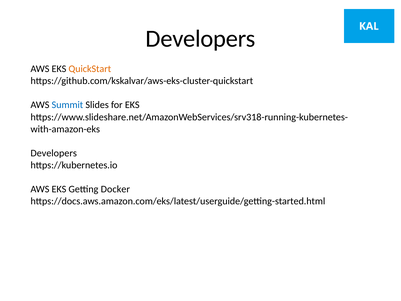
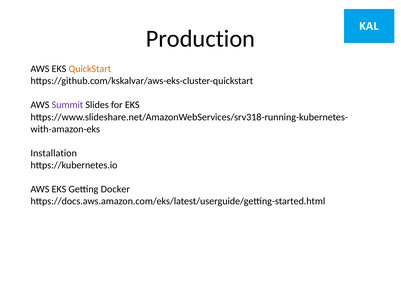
Developers at (201, 39): Developers -> Production
Summit colour: blue -> purple
Developers at (54, 153): Developers -> Installation
